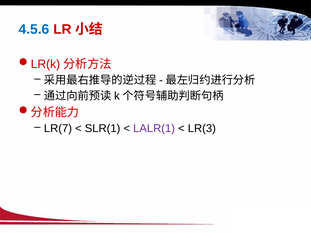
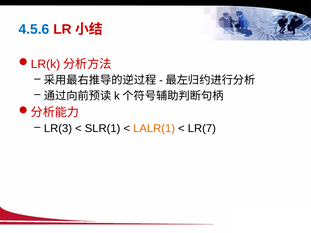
LR(7: LR(7 -> LR(3
LALR(1 colour: purple -> orange
LR(3: LR(3 -> LR(7
